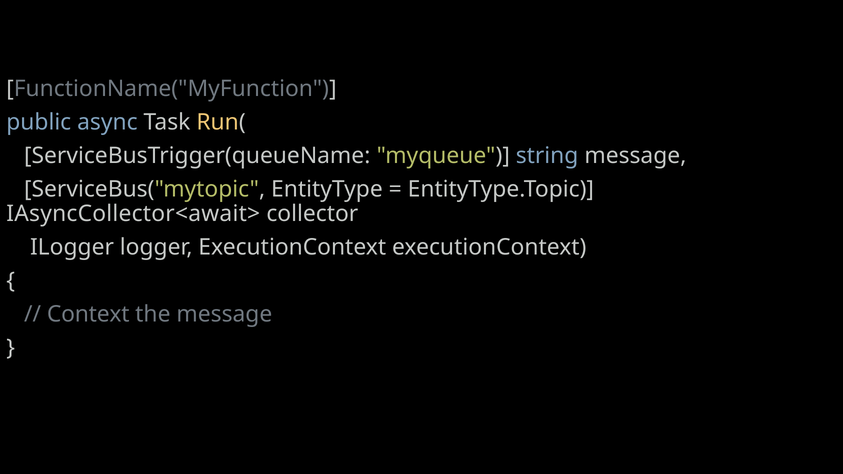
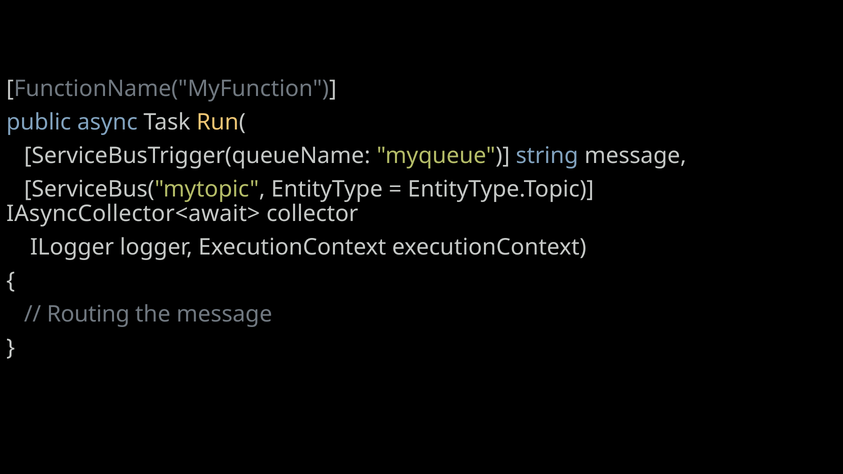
Context: Context -> Routing
